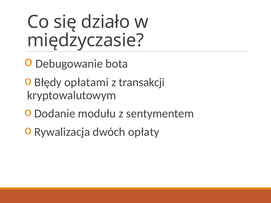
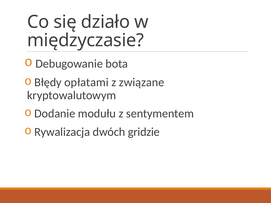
transakcji: transakcji -> związane
opłaty: opłaty -> gridzie
